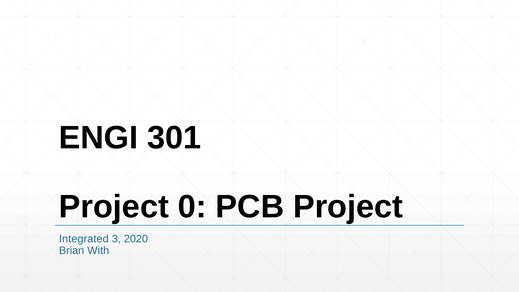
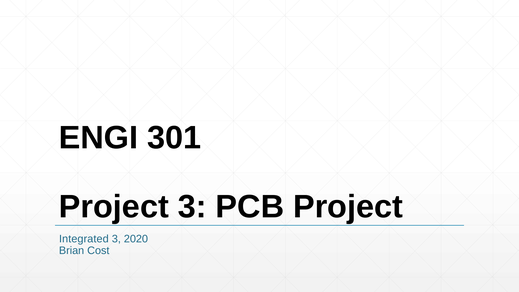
Project 0: 0 -> 3
With: With -> Cost
